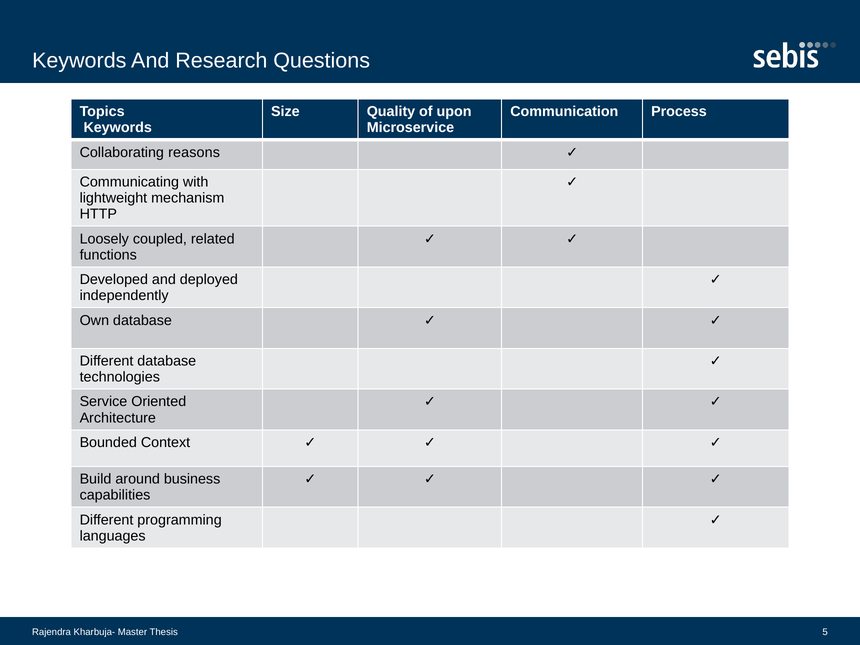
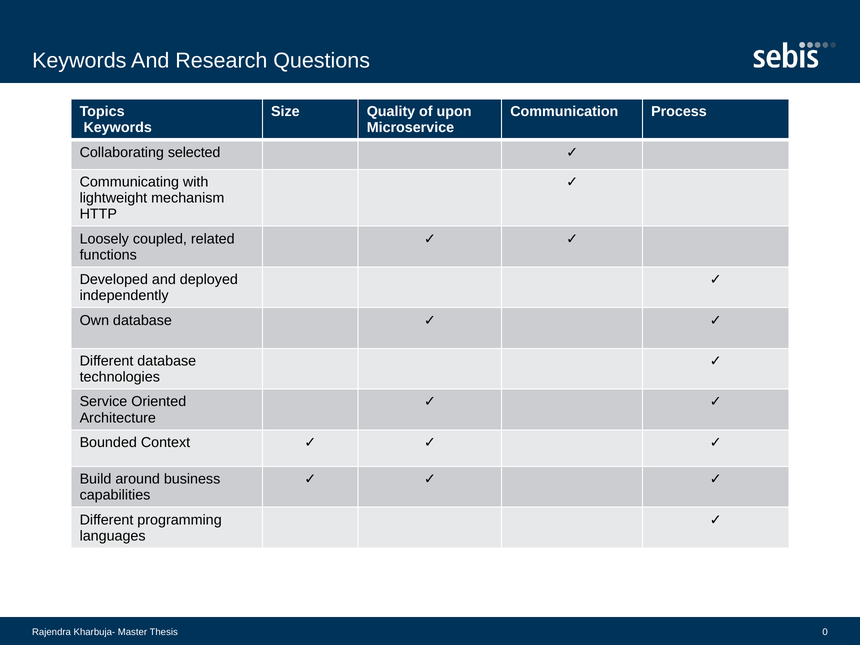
reasons: reasons -> selected
5: 5 -> 0
